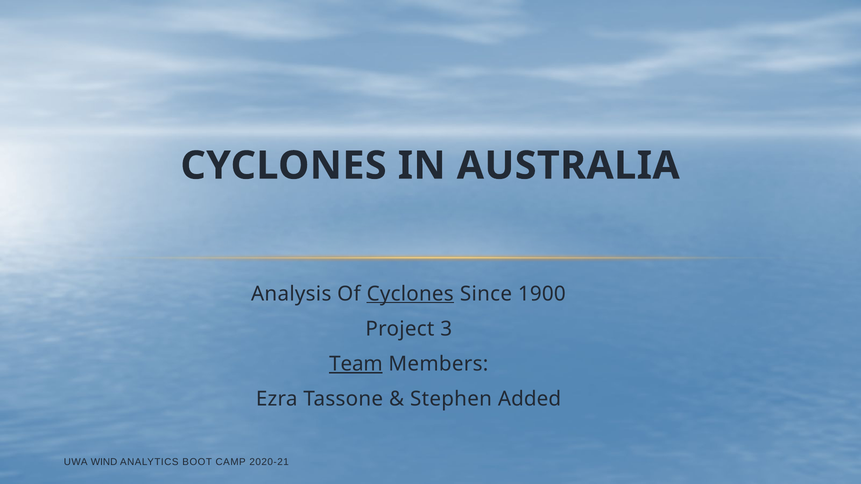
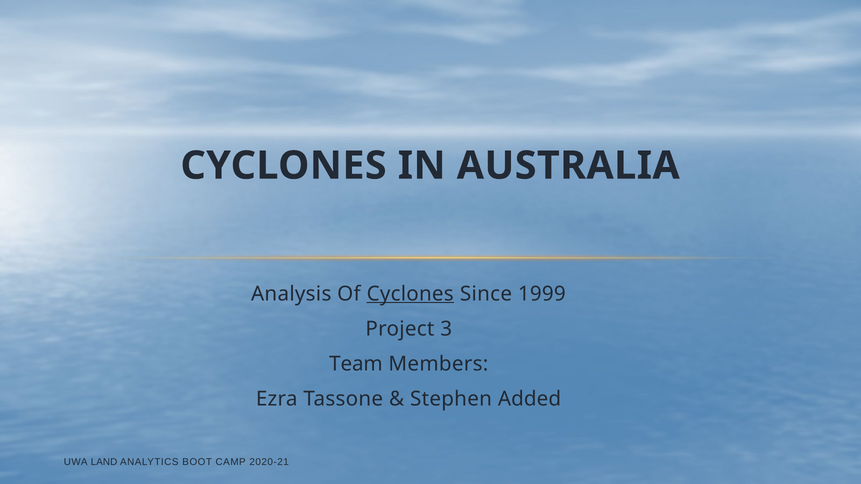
1900: 1900 -> 1999
Team underline: present -> none
WIND: WIND -> LAND
